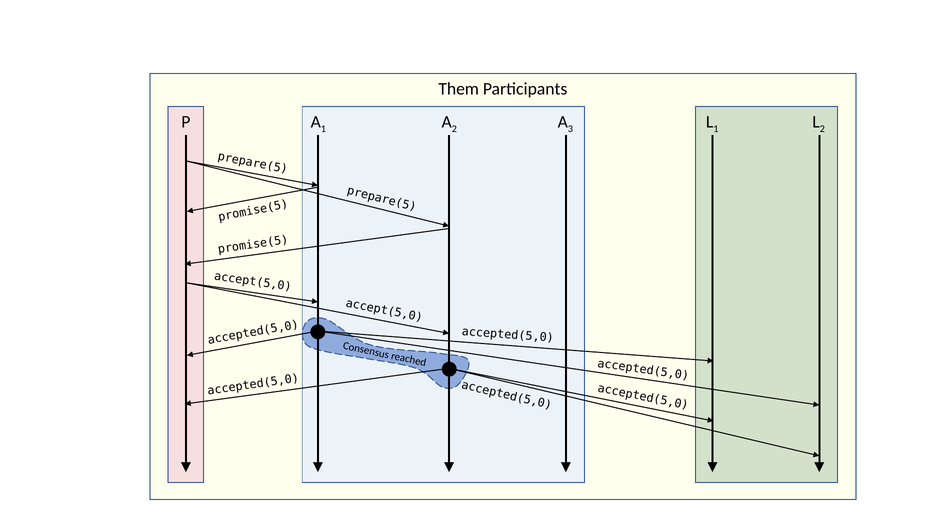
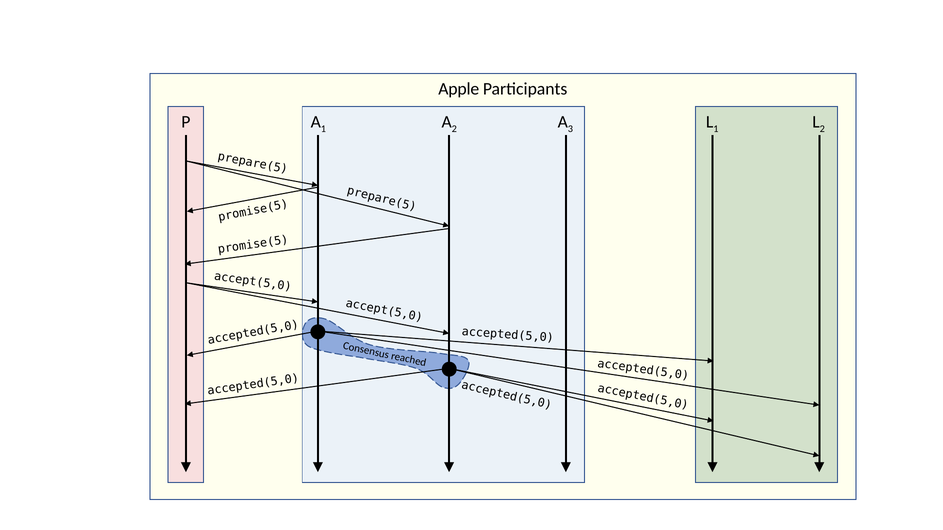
Them: Them -> Apple
